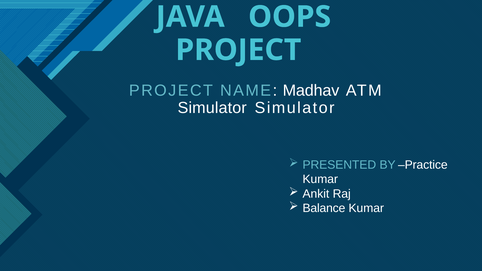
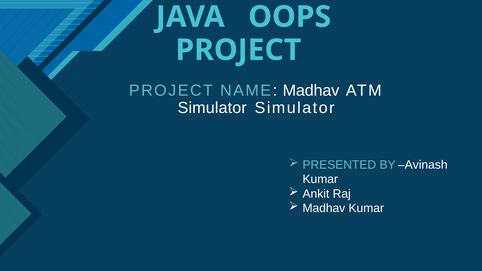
Practice: Practice -> Avinash
Balance at (324, 208): Balance -> Madhav
